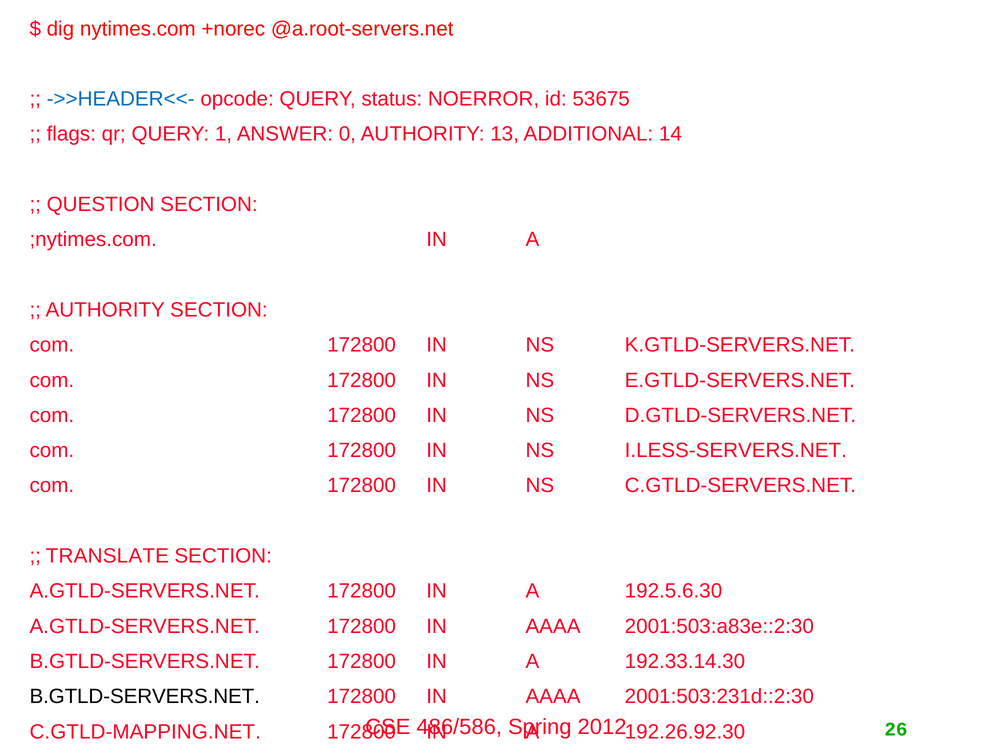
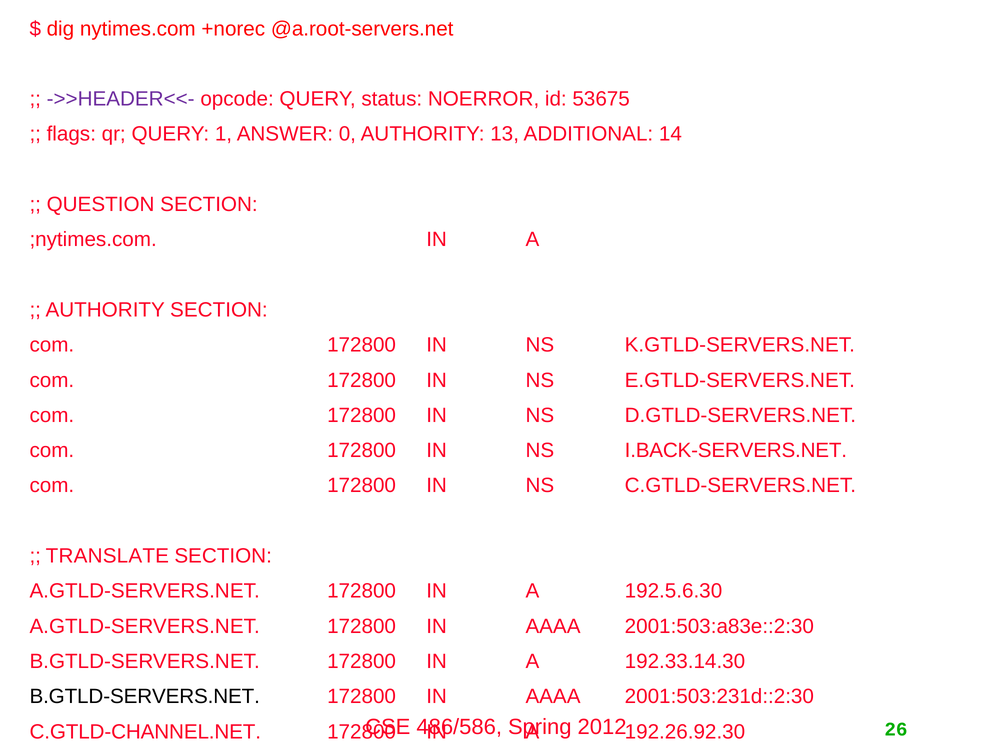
->>HEADER<<- colour: blue -> purple
I.LESS-SERVERS.NET: I.LESS-SERVERS.NET -> I.BACK-SERVERS.NET
C.GTLD-MAPPING.NET: C.GTLD-MAPPING.NET -> C.GTLD-CHANNEL.NET
